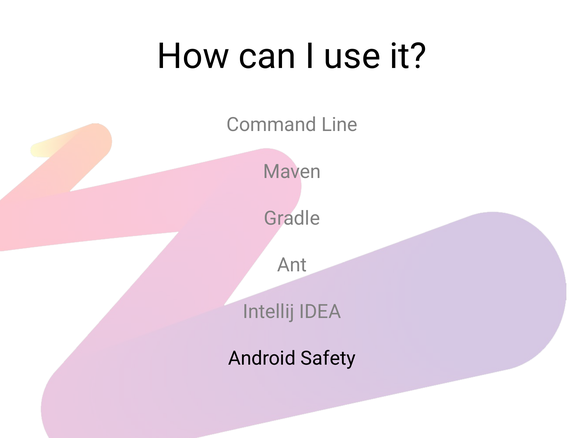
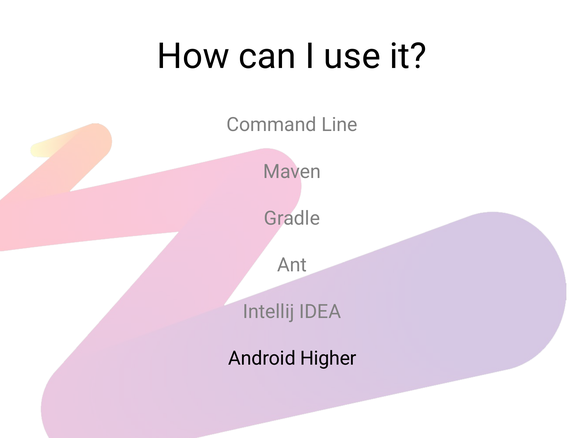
Safety: Safety -> Higher
